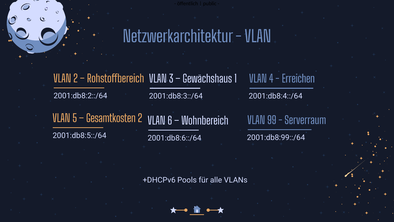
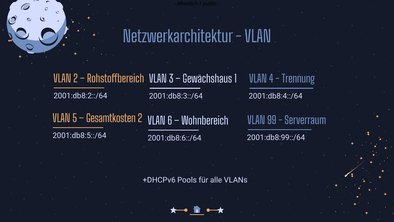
Erreichen: Erreichen -> Trennung
